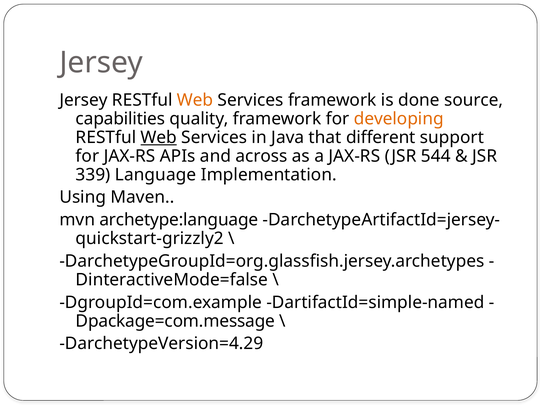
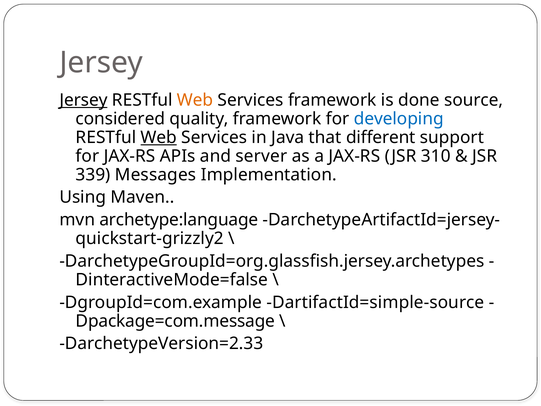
Jersey at (83, 100) underline: none -> present
capabilities: capabilities -> considered
developing colour: orange -> blue
across: across -> server
544: 544 -> 310
Language: Language -> Messages
DartifactId=simple-named: DartifactId=simple-named -> DartifactId=simple-source
DarchetypeVersion=4.29: DarchetypeVersion=4.29 -> DarchetypeVersion=2.33
